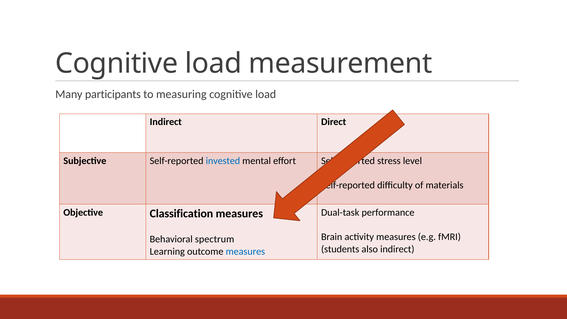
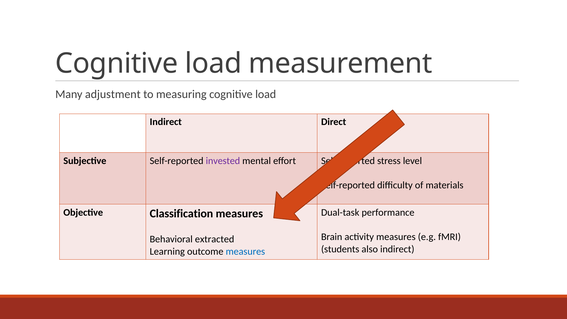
participants: participants -> adjustment
invested colour: blue -> purple
spectrum: spectrum -> extracted
